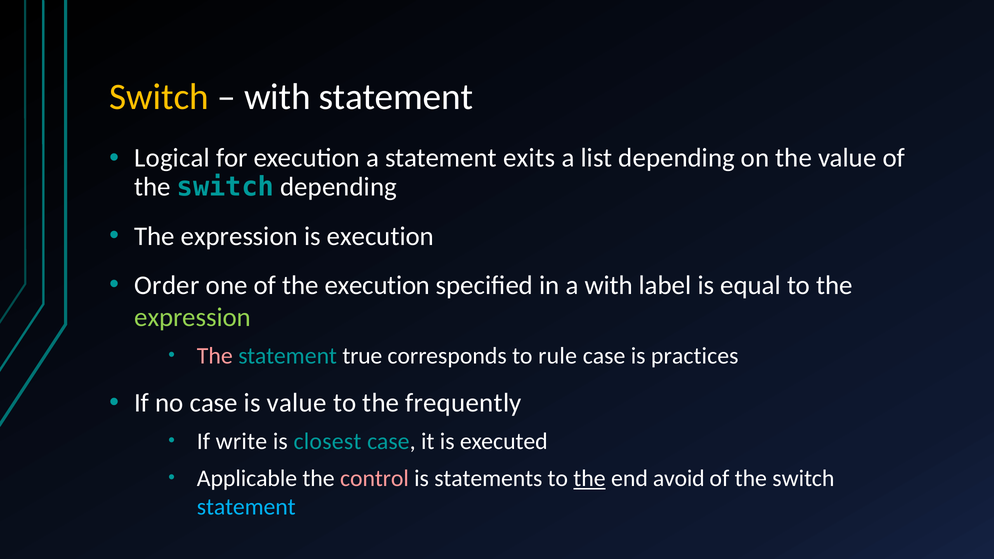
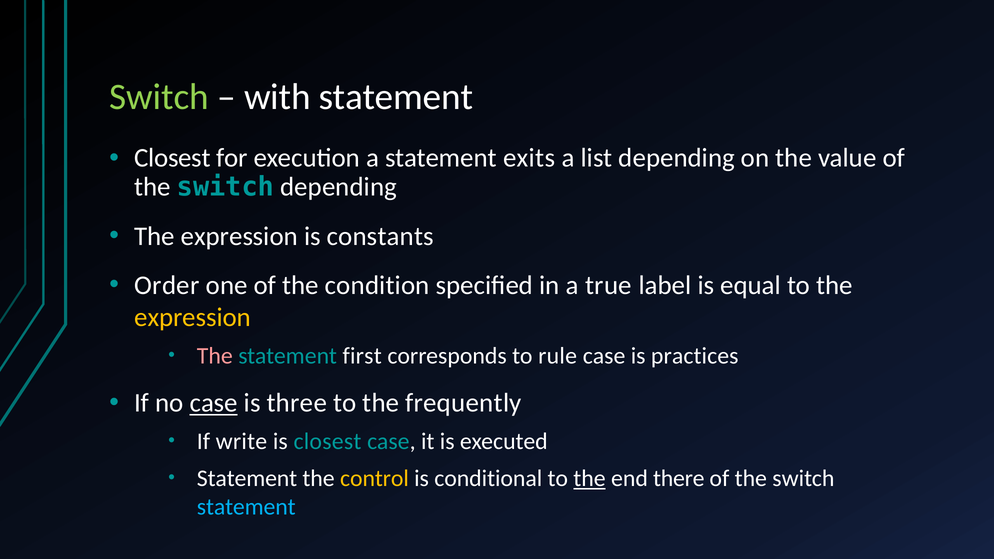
Switch at (159, 97) colour: yellow -> light green
Logical at (172, 158): Logical -> Closest
is execution: execution -> constants
the execution: execution -> condition
a with: with -> true
expression at (193, 318) colour: light green -> yellow
true: true -> first
case at (214, 403) underline: none -> present
is value: value -> three
Applicable at (247, 479): Applicable -> Statement
control colour: pink -> yellow
statements: statements -> conditional
avoid: avoid -> there
